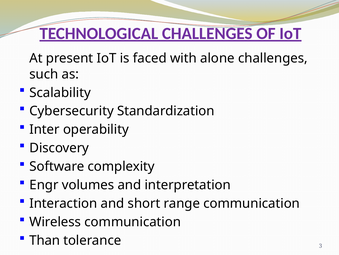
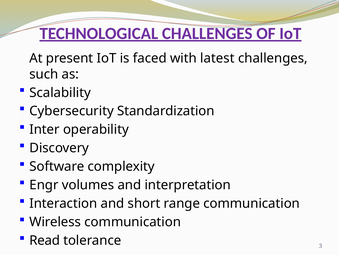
alone: alone -> latest
Than: Than -> Read
